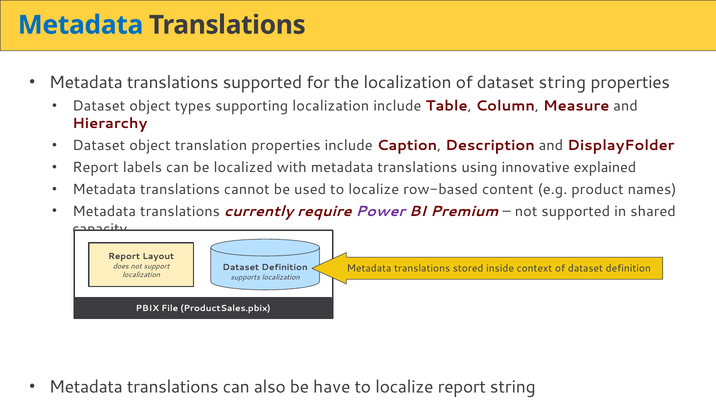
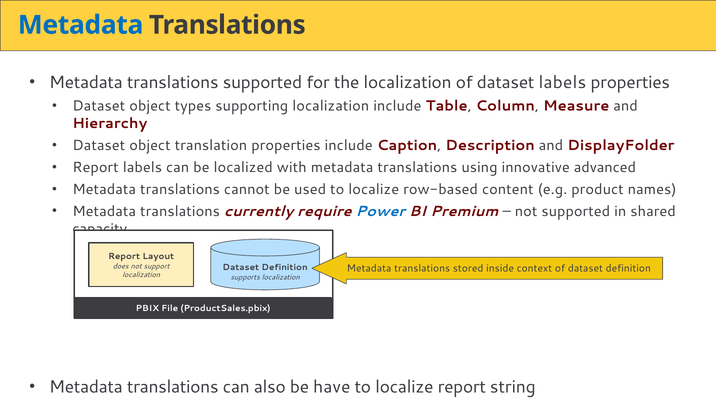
dataset string: string -> labels
explained: explained -> advanced
Power colour: purple -> blue
